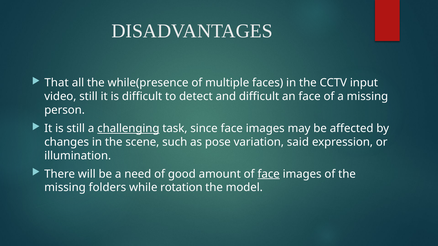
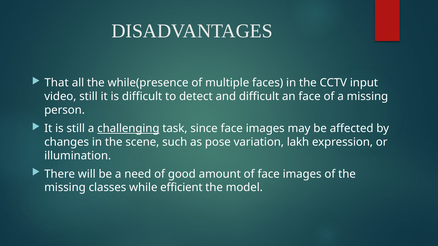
said: said -> lakh
face at (269, 174) underline: present -> none
folders: folders -> classes
rotation: rotation -> efficient
